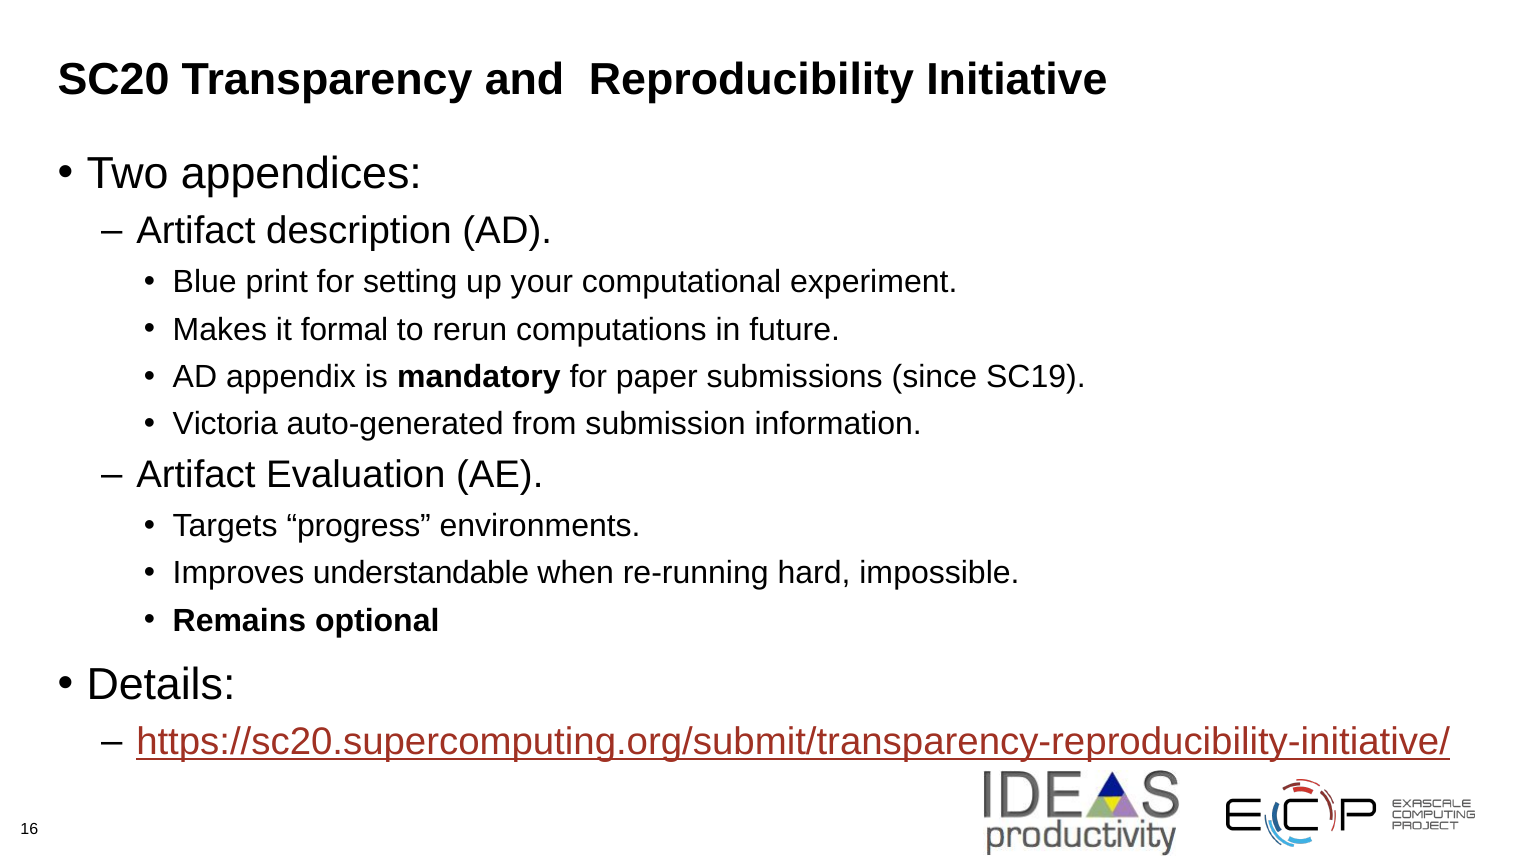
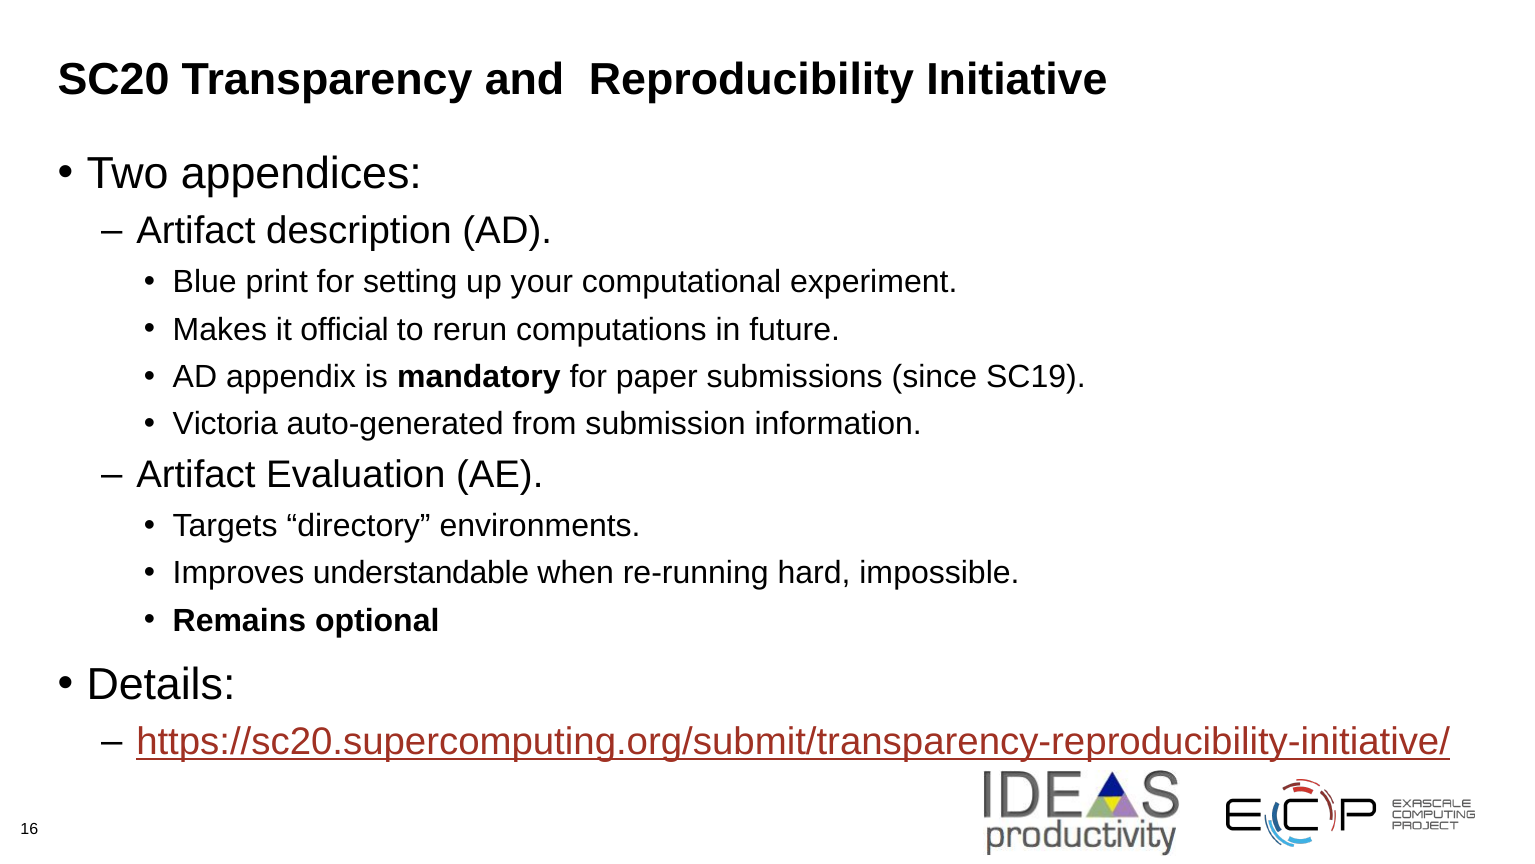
formal: formal -> official
progress: progress -> directory
